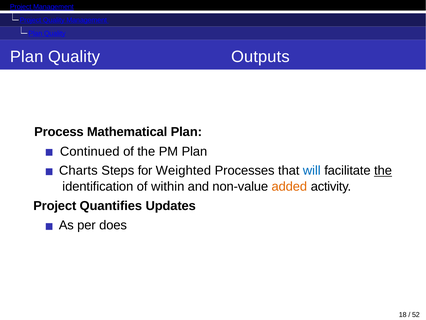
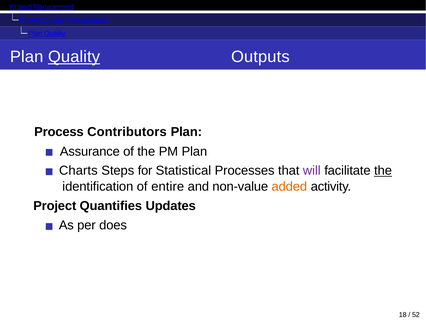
Quality at (74, 57) underline: none -> present
Mathematical: Mathematical -> Contributors
Continued: Continued -> Assurance
Weighted: Weighted -> Statistical
will colour: blue -> purple
within: within -> entire
